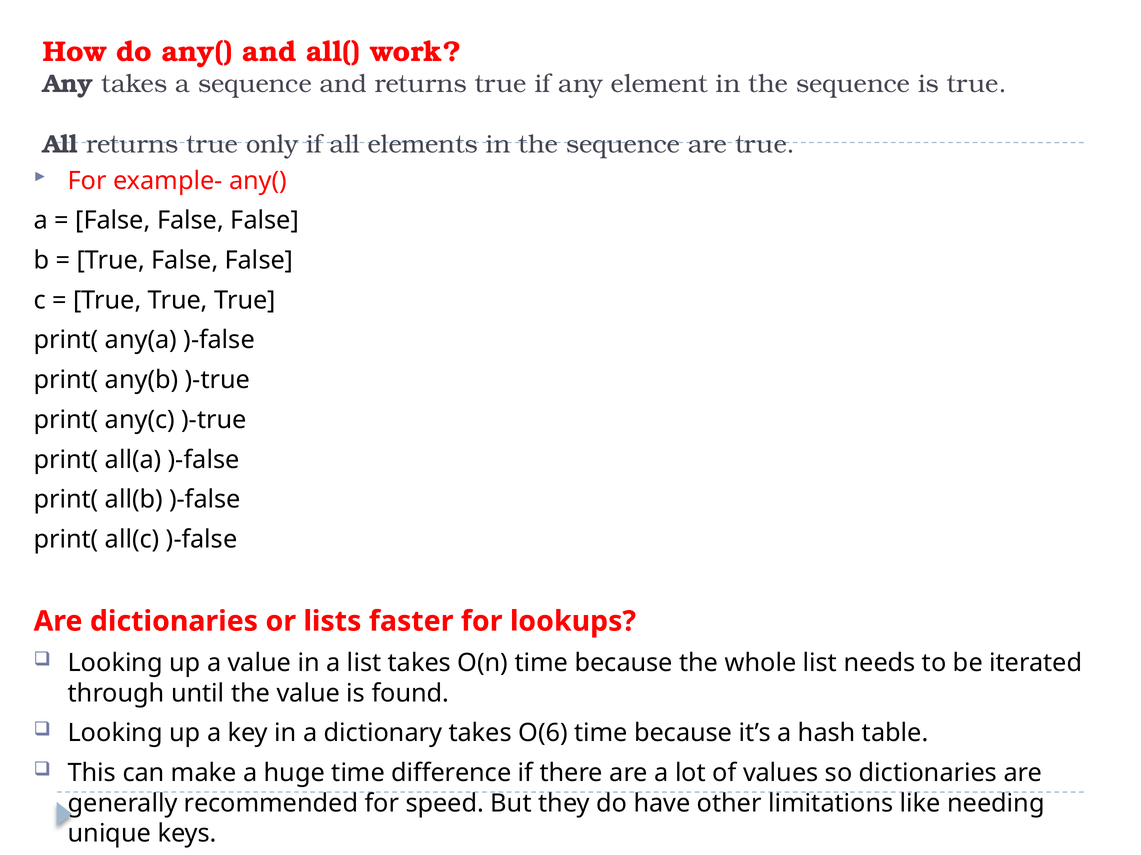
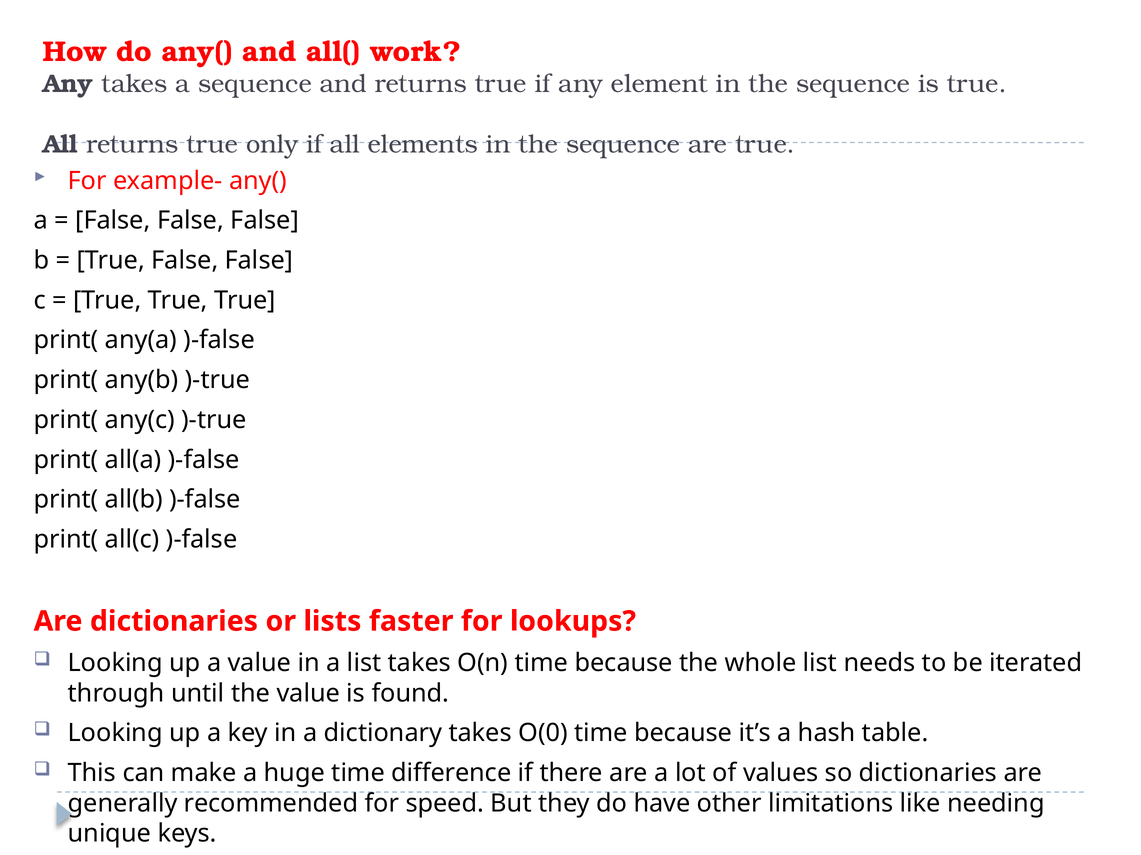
O(6: O(6 -> O(0
